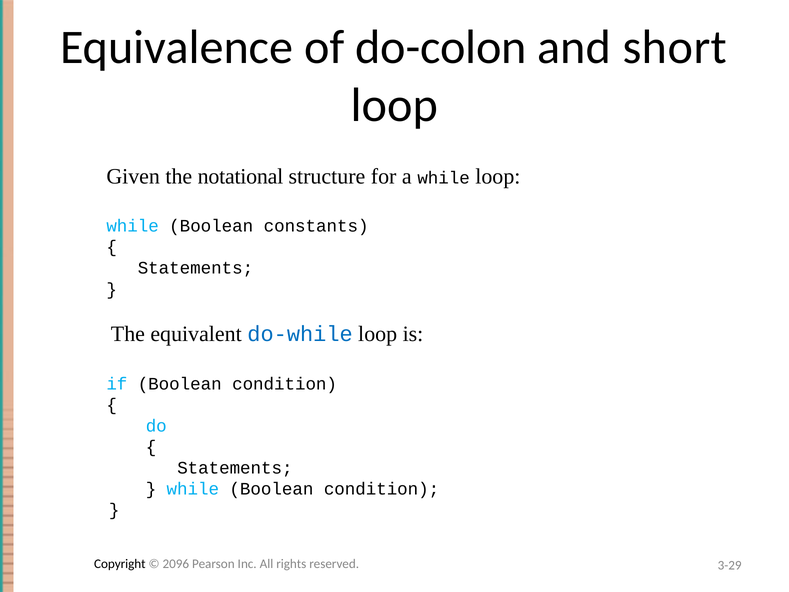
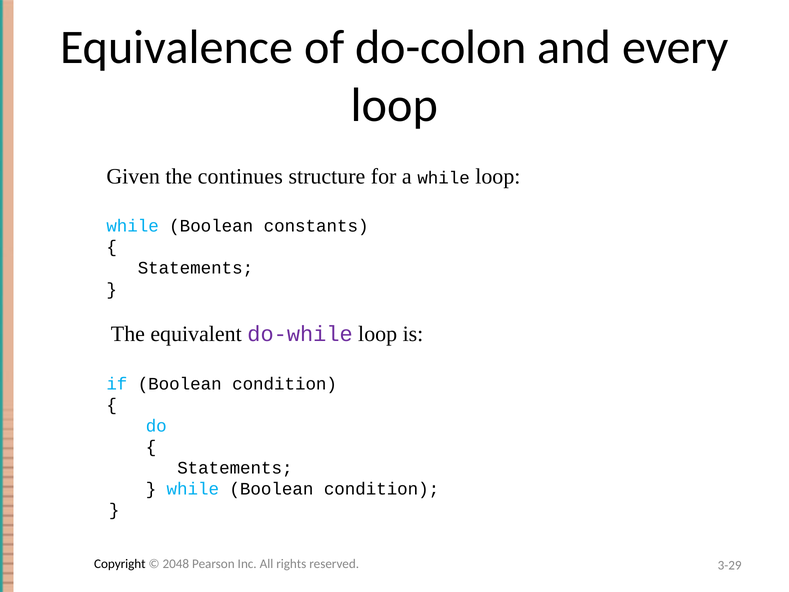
short: short -> every
notational: notational -> continues
do-while colour: blue -> purple
2096: 2096 -> 2048
